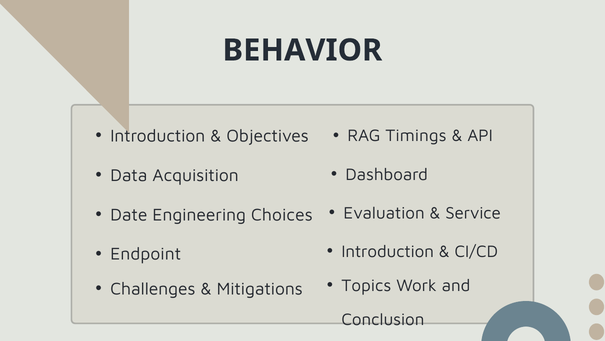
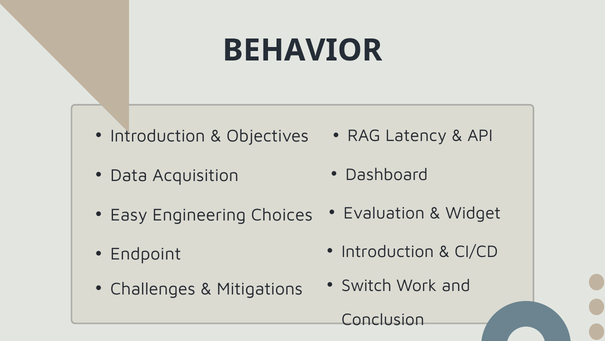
Timings: Timings -> Latency
Service: Service -> Widget
Date: Date -> Easy
Topics: Topics -> Switch
